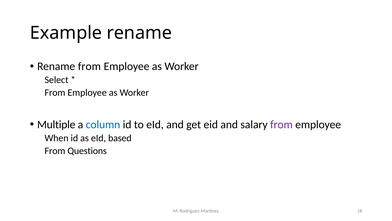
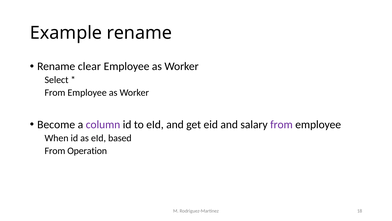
Rename from: from -> clear
Multiple: Multiple -> Become
column colour: blue -> purple
Questions: Questions -> Operation
